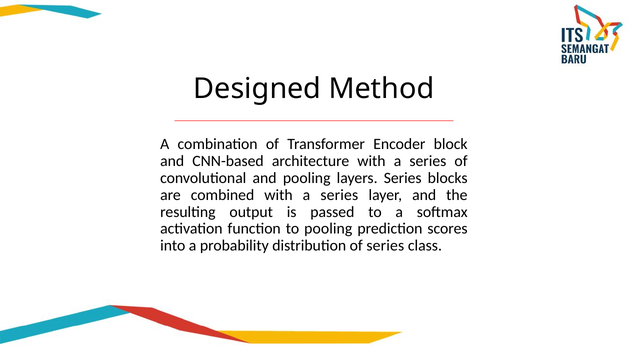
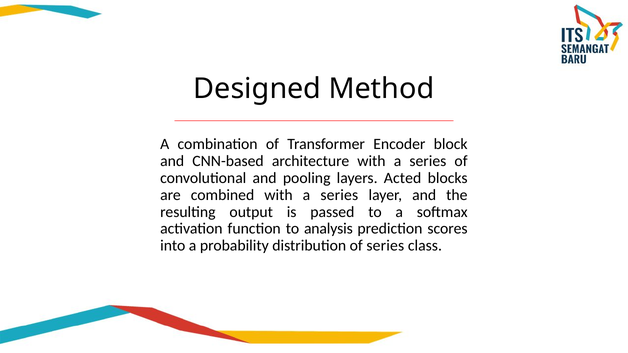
layers Series: Series -> Acted
to pooling: pooling -> analysis
